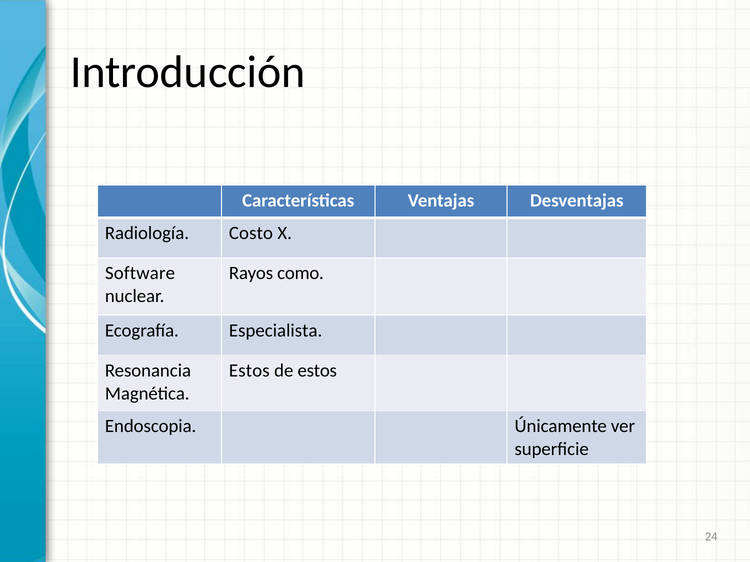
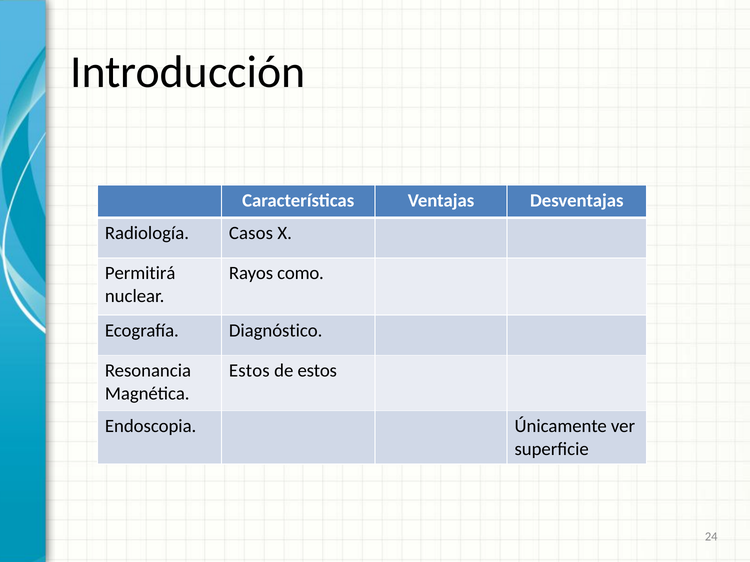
Costo: Costo -> Casos
Software: Software -> Permitirá
Especialista: Especialista -> Diagnóstico
